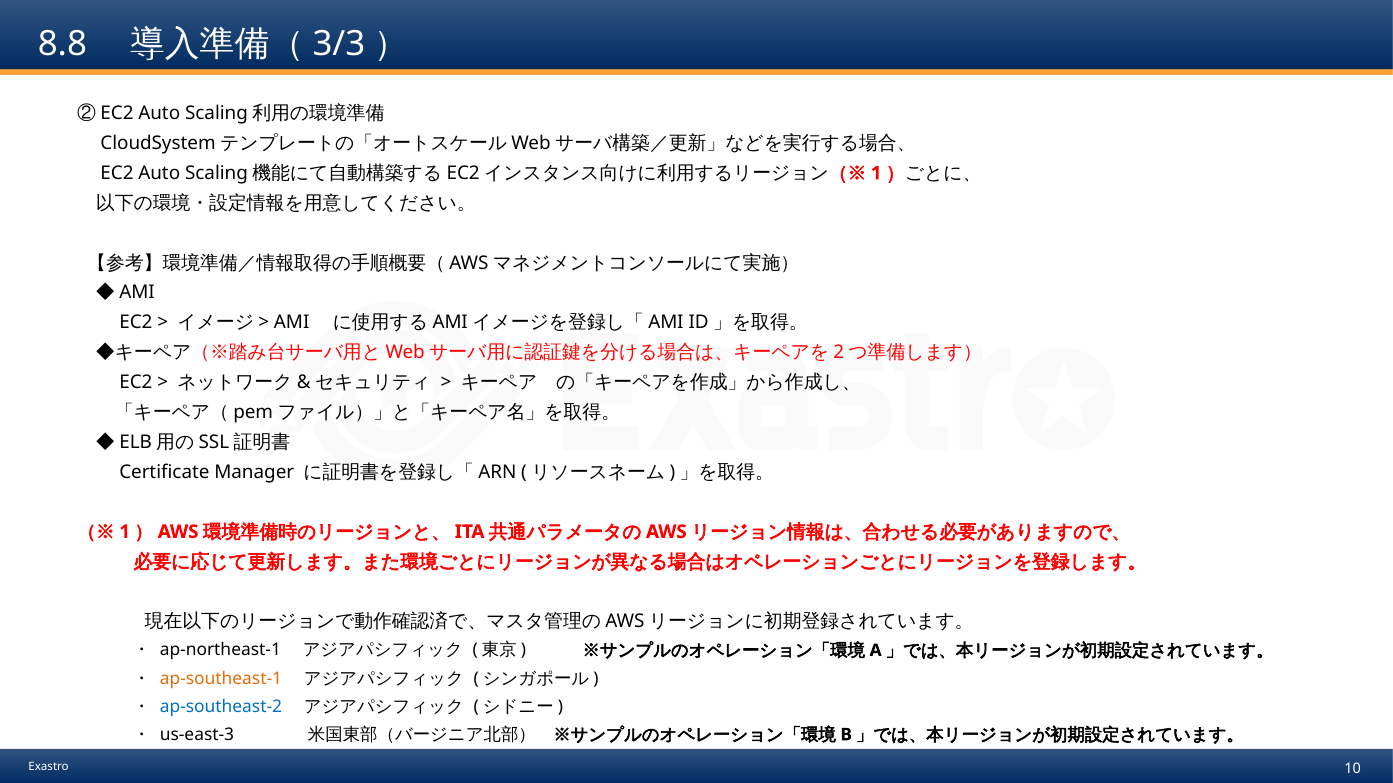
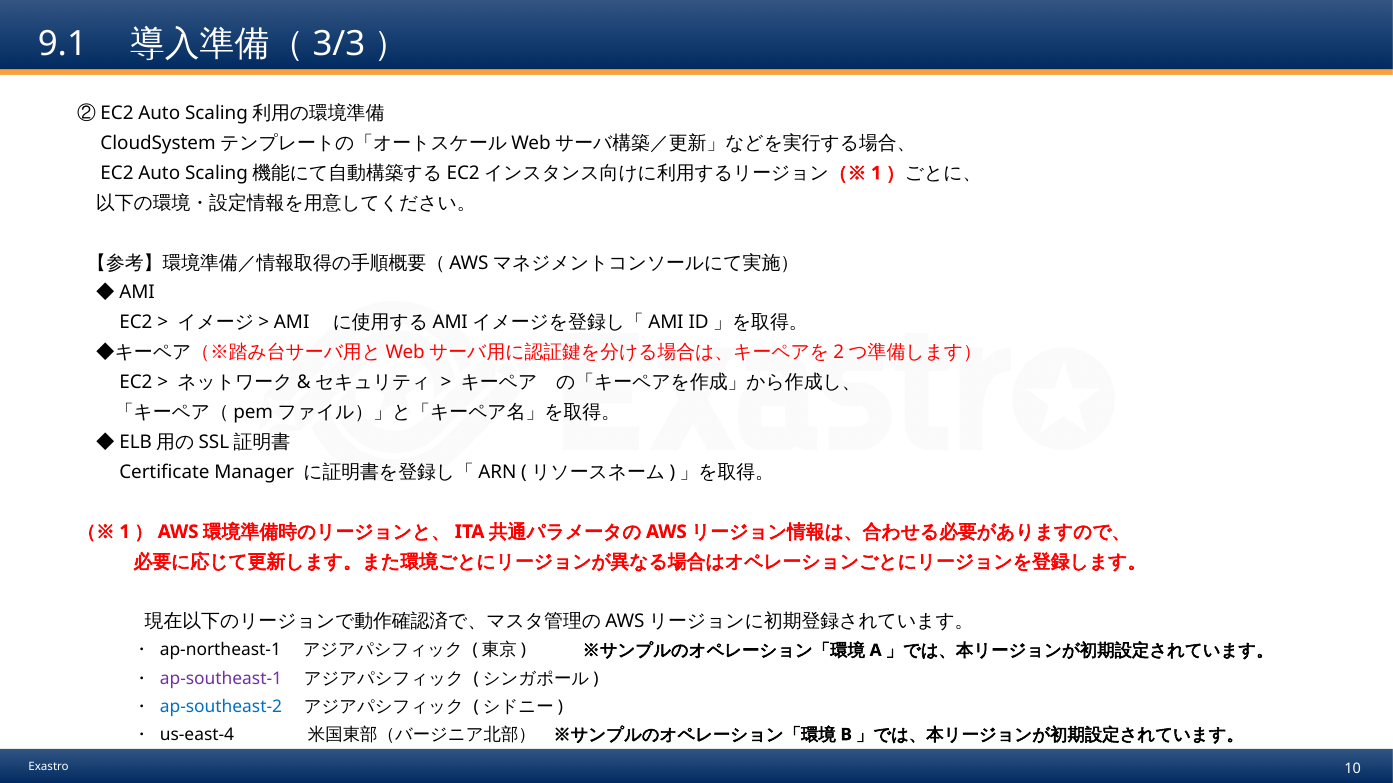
8.8: 8.8 -> 9.1
ap-southeast-1 colour: orange -> purple
us-east-3: us-east-3 -> us-east-4
